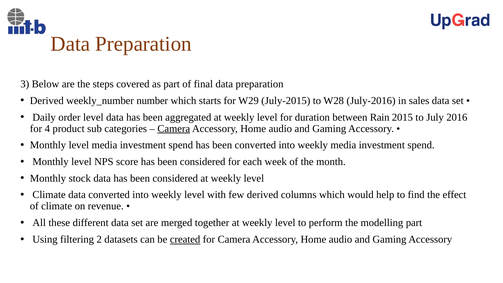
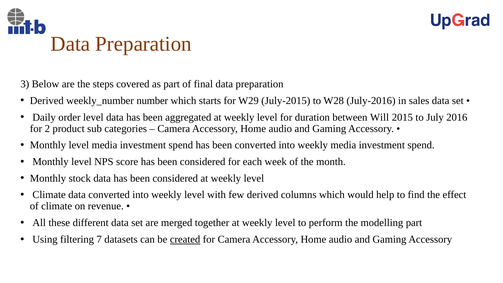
Rain: Rain -> Will
4: 4 -> 2
Camera at (174, 129) underline: present -> none
2: 2 -> 7
